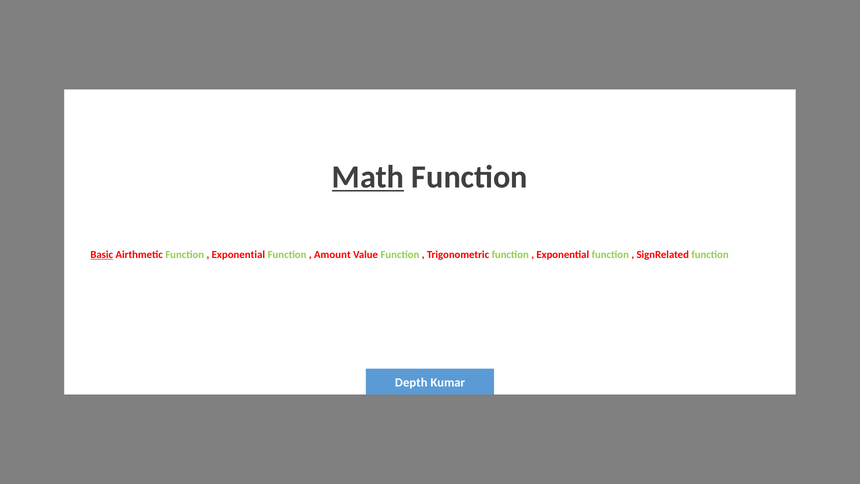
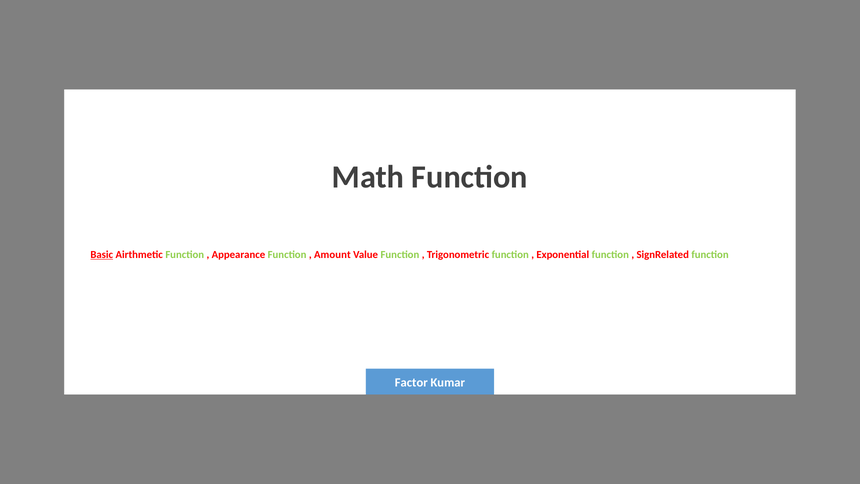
Math underline: present -> none
Exponential at (238, 254): Exponential -> Appearance
Depth: Depth -> Factor
